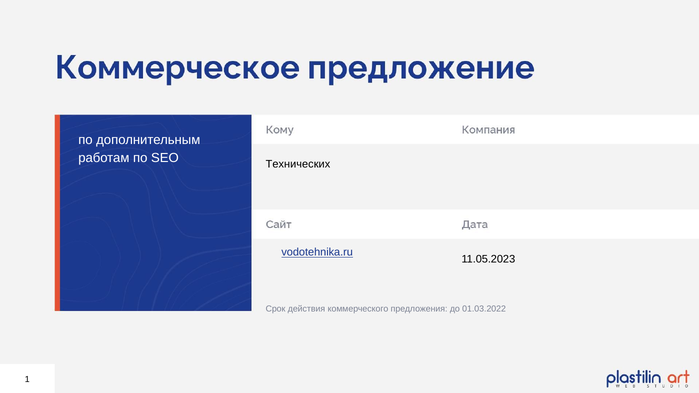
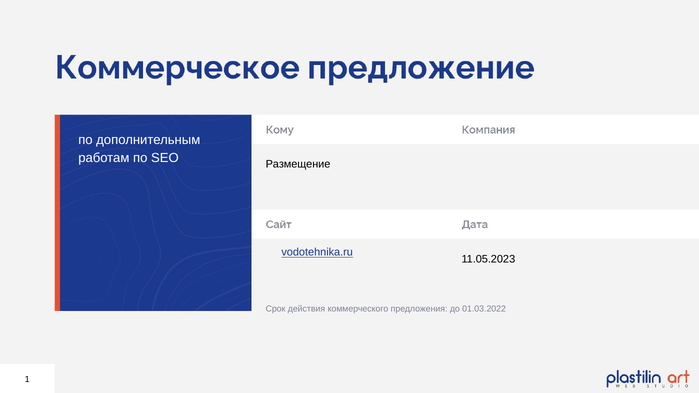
Технических: Технических -> Размещение
